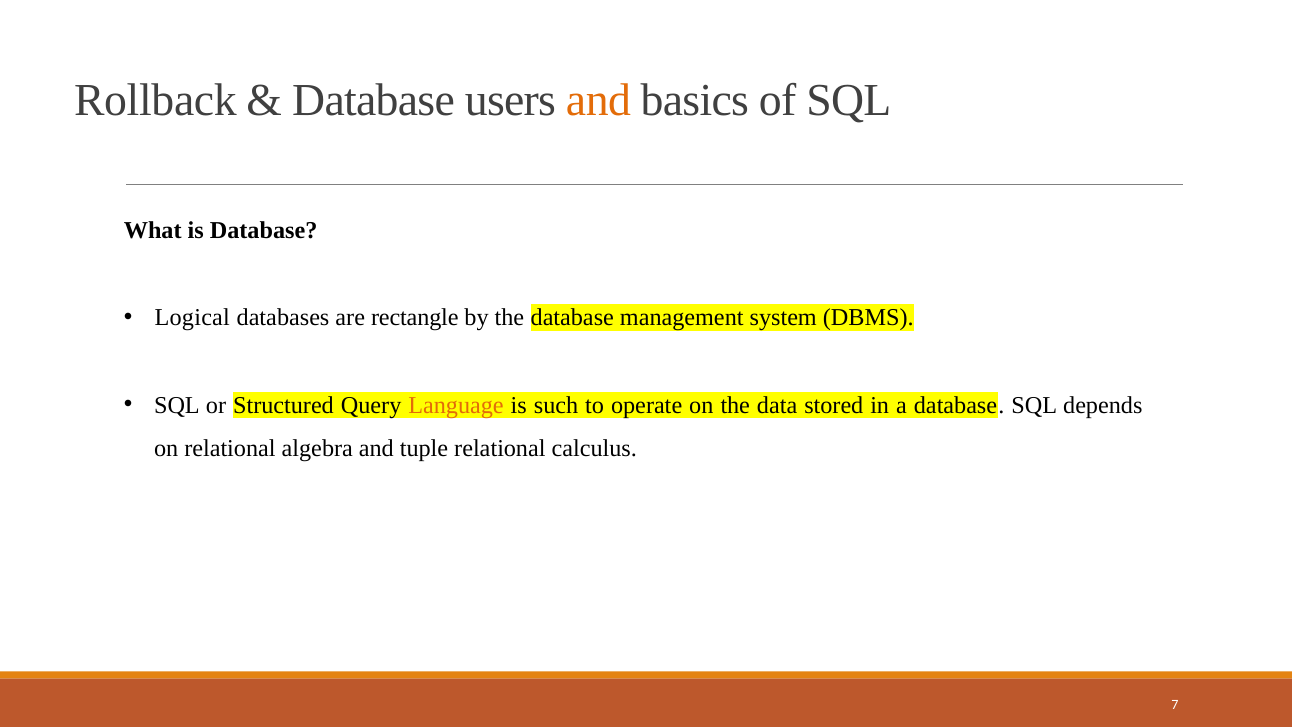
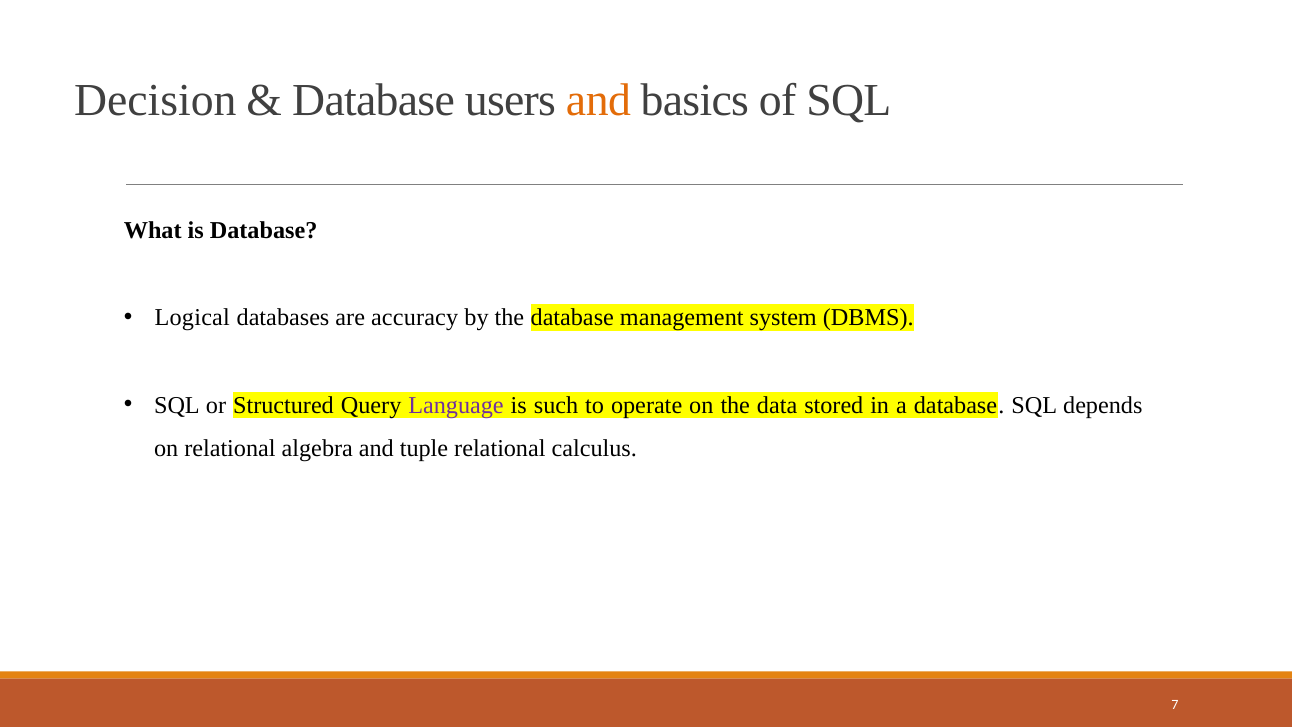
Rollback: Rollback -> Decision
rectangle: rectangle -> accuracy
Language colour: orange -> purple
